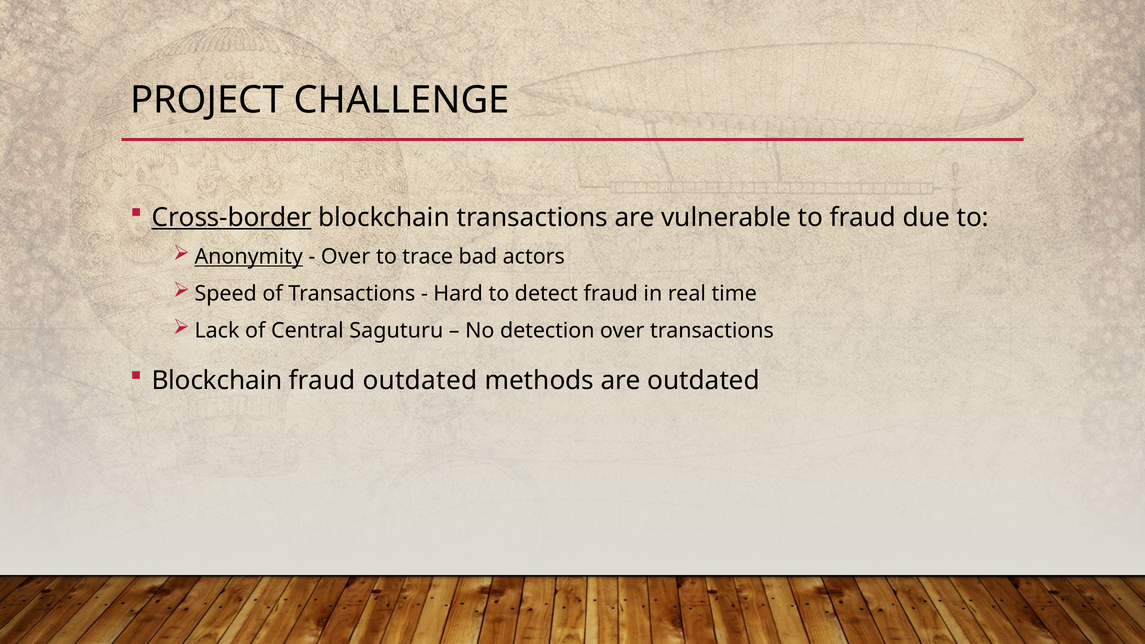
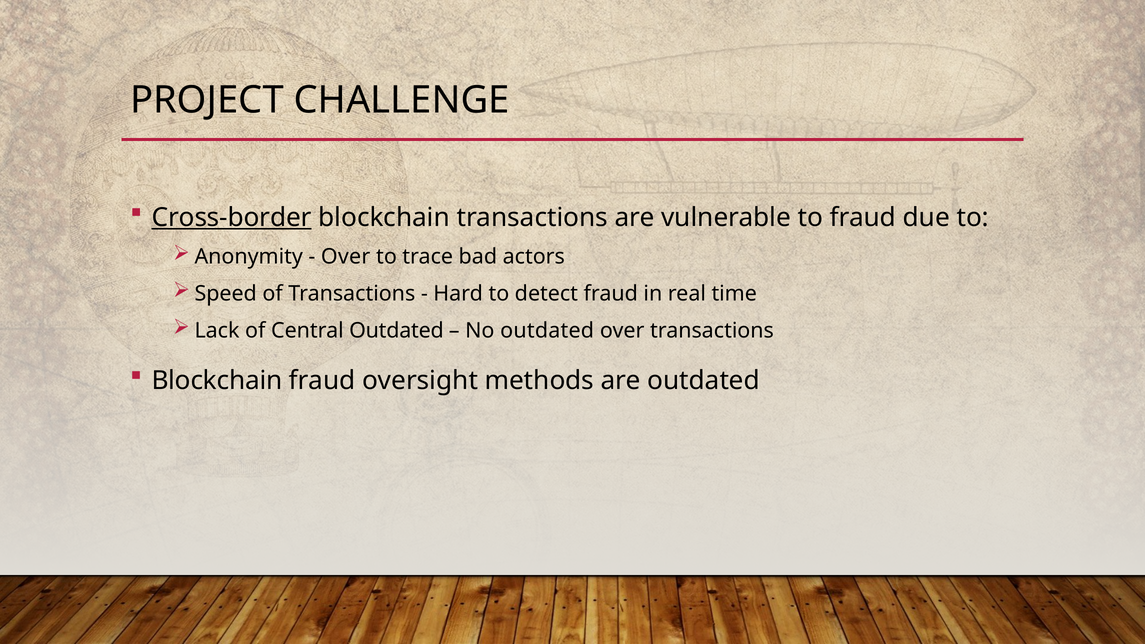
Anonymity underline: present -> none
Central Saguturu: Saguturu -> Outdated
No detection: detection -> outdated
fraud outdated: outdated -> oversight
